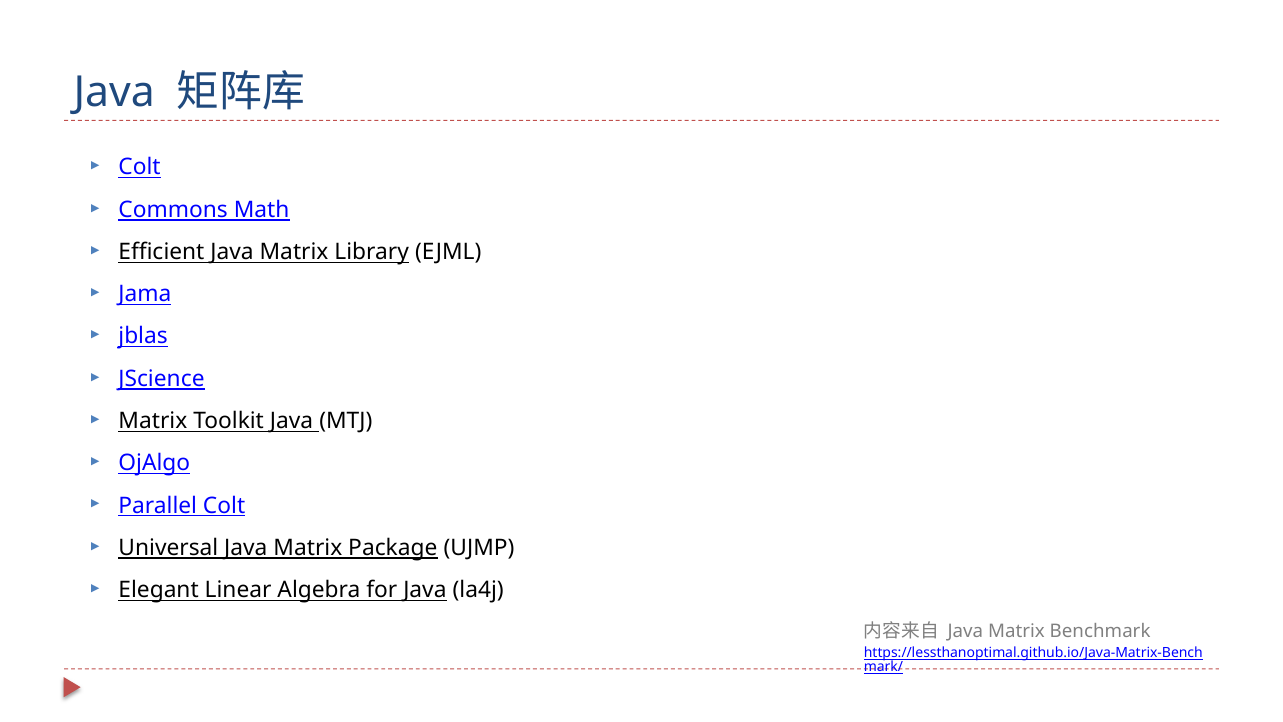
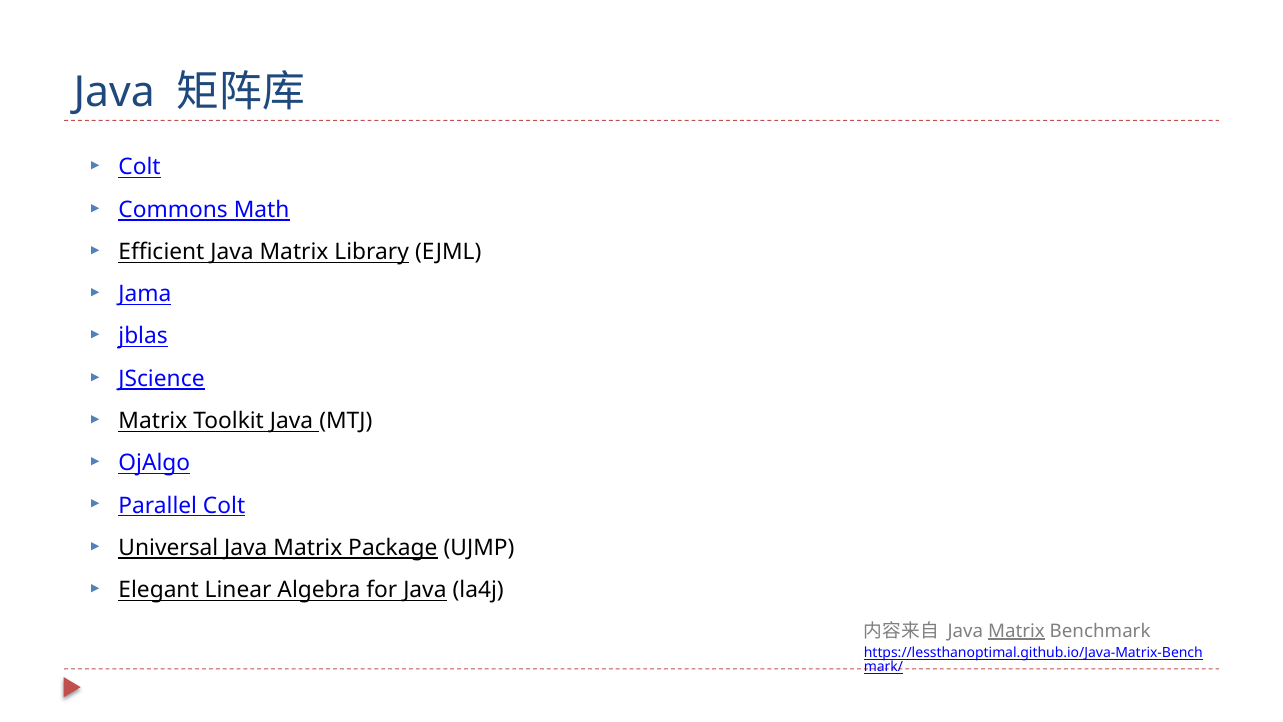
Matrix at (1016, 631) underline: none -> present
